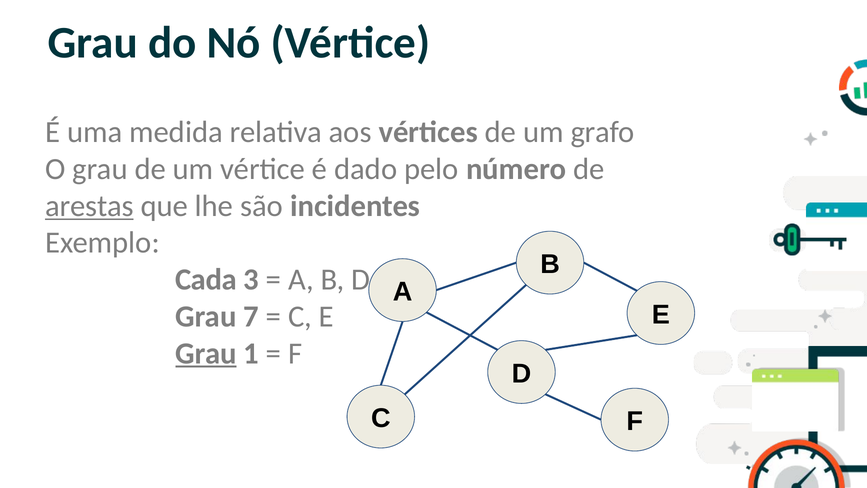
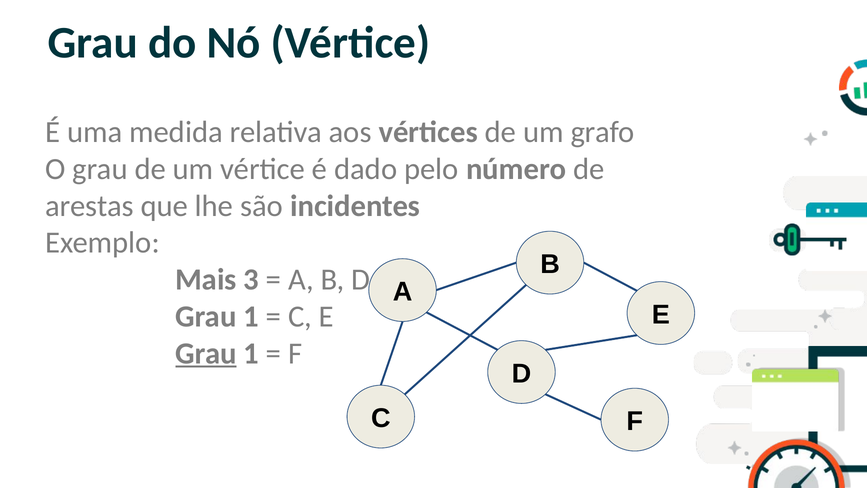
arestas underline: present -> none
Cada: Cada -> Mais
7 at (251, 316): 7 -> 1
